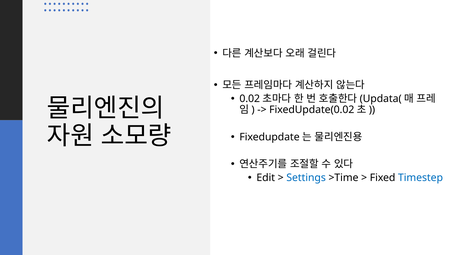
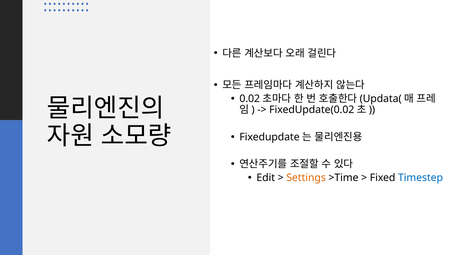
Settings colour: blue -> orange
